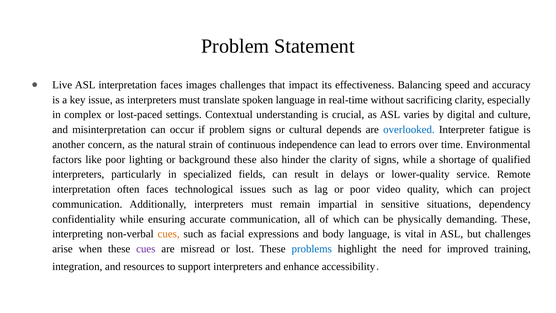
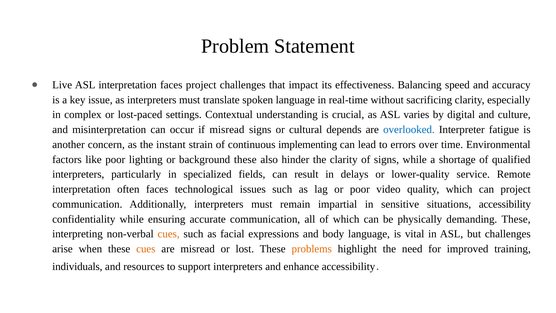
faces images: images -> project
if problem: problem -> misread
natural: natural -> instant
independence: independence -> implementing
situations dependency: dependency -> accessibility
cues at (146, 249) colour: purple -> orange
problems colour: blue -> orange
integration: integration -> individuals
